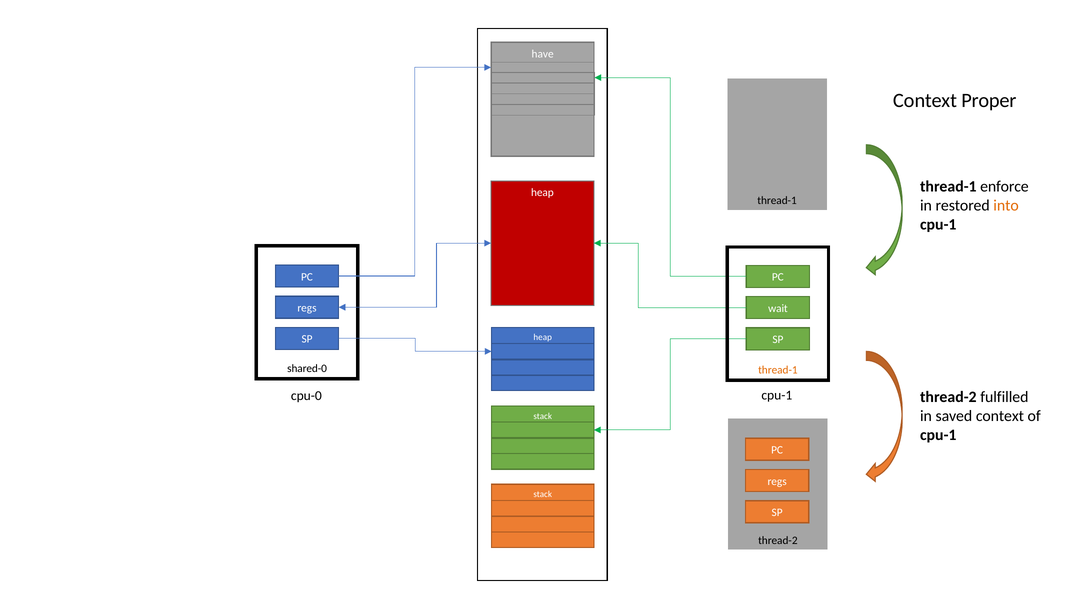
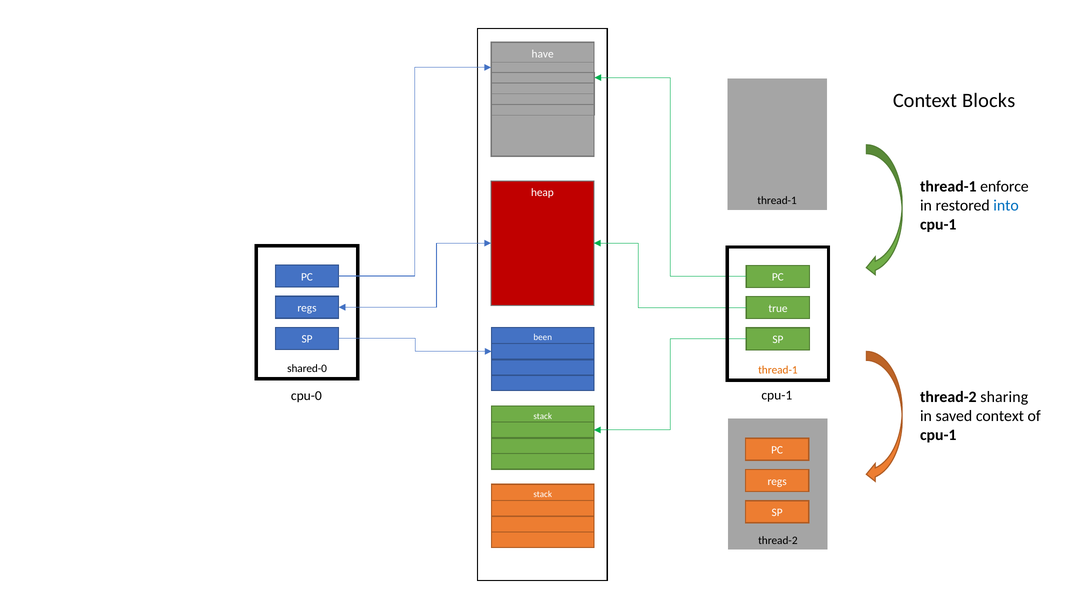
Proper: Proper -> Blocks
into colour: orange -> blue
wait: wait -> true
heap at (543, 337): heap -> been
fulfilled: fulfilled -> sharing
